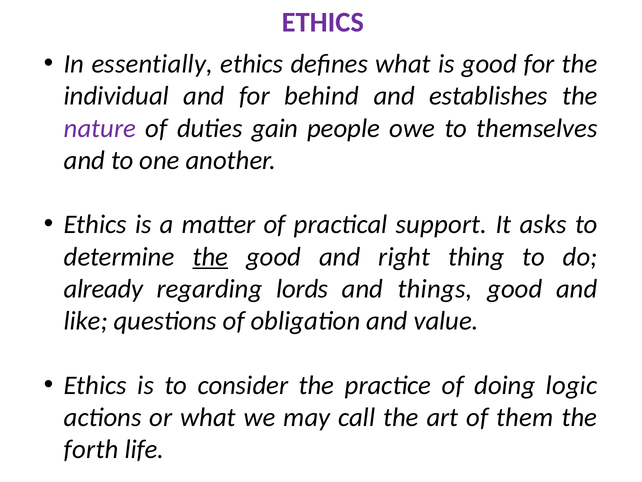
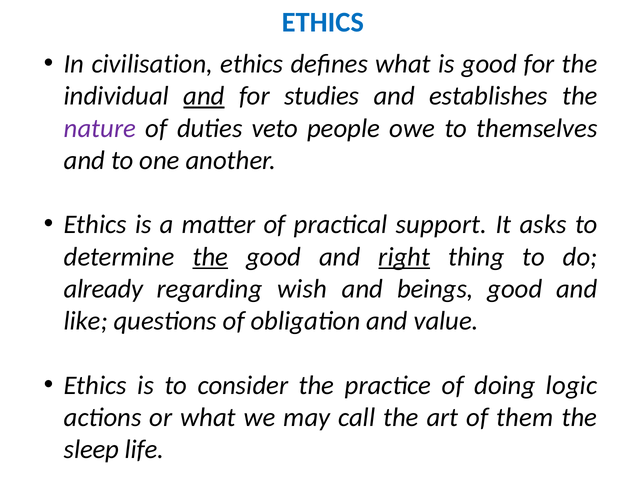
ETHICS at (323, 22) colour: purple -> blue
essentially: essentially -> civilisation
and at (204, 96) underline: none -> present
behind: behind -> studies
gain: gain -> veto
right underline: none -> present
lords: lords -> wish
things: things -> beings
forth: forth -> sleep
